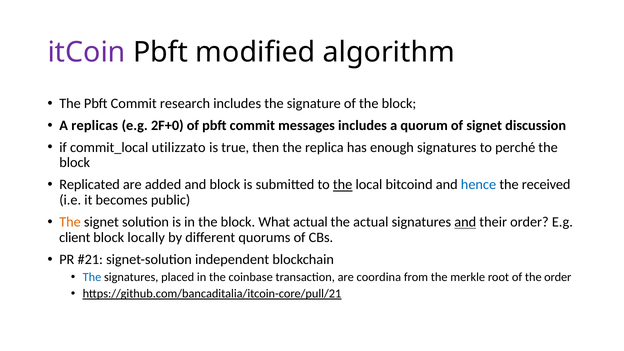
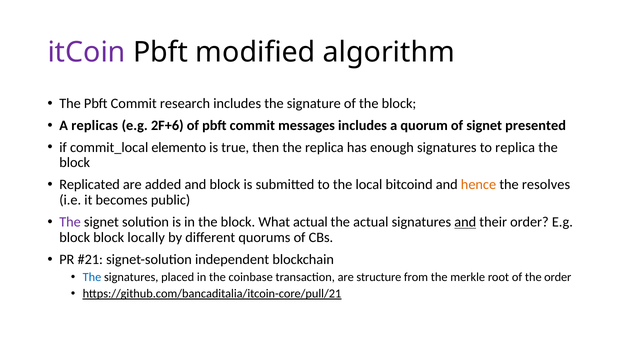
2F+0: 2F+0 -> 2F+6
discussion: discussion -> presented
utilizzato: utilizzato -> elemento
to perché: perché -> replica
the at (343, 185) underline: present -> none
hence colour: blue -> orange
received: received -> resolves
The at (70, 222) colour: orange -> purple
client at (75, 237): client -> block
coordina: coordina -> structure
